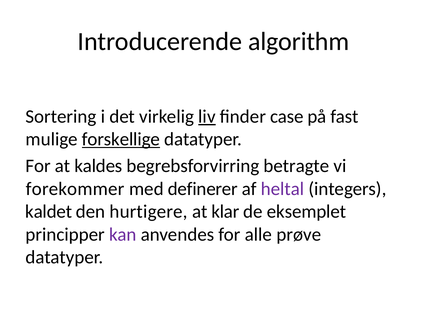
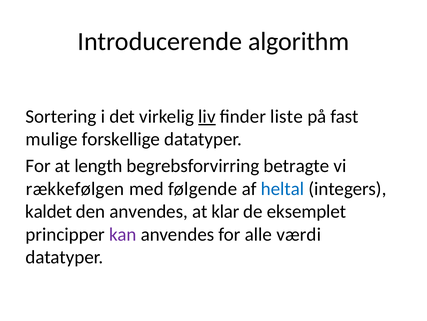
case: case -> liste
forskellige underline: present -> none
kaldes: kaldes -> length
forekommer: forekommer -> rækkefølgen
definerer: definerer -> følgende
heltal colour: purple -> blue
den hurtigere: hurtigere -> anvendes
prøve: prøve -> værdi
